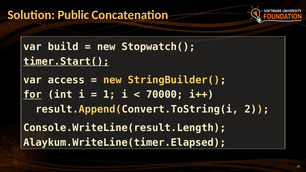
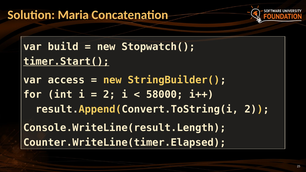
Public: Public -> Maria
for underline: present -> none
1 at (109, 95): 1 -> 2
70000: 70000 -> 58000
Alaykum.WriteLine(timer.Elapsed: Alaykum.WriteLine(timer.Elapsed -> Counter.WriteLine(timer.Elapsed
